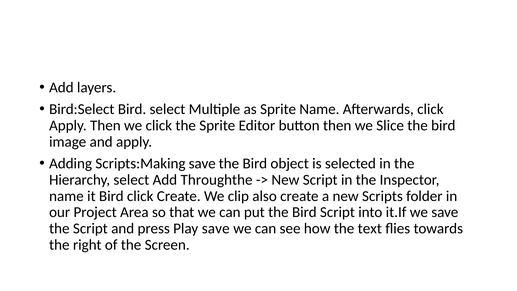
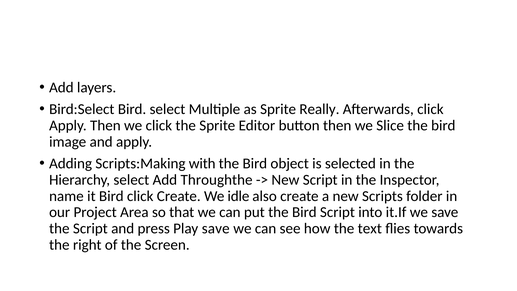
Sprite Name: Name -> Really
Scripts:Making save: save -> with
clip: clip -> idle
